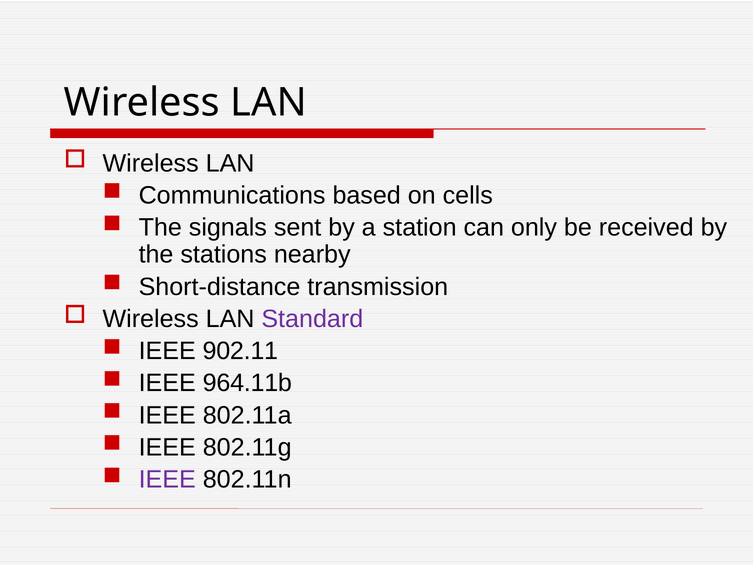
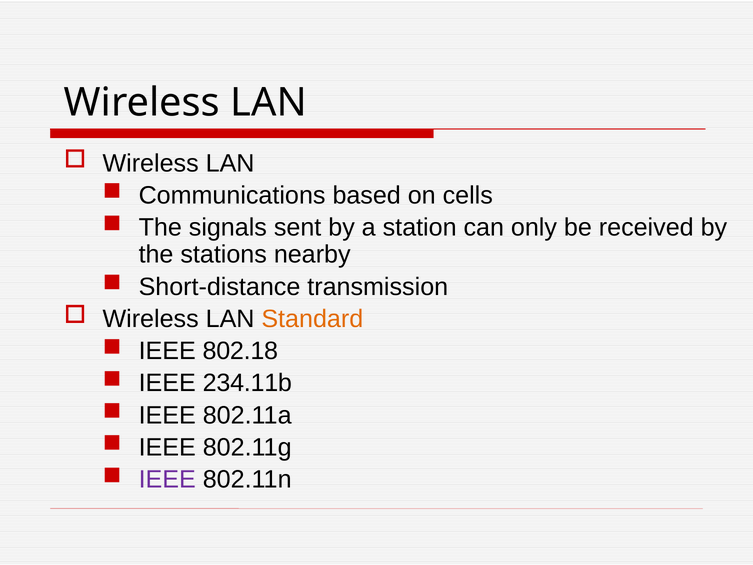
Standard colour: purple -> orange
902.11: 902.11 -> 802.18
964.11b: 964.11b -> 234.11b
